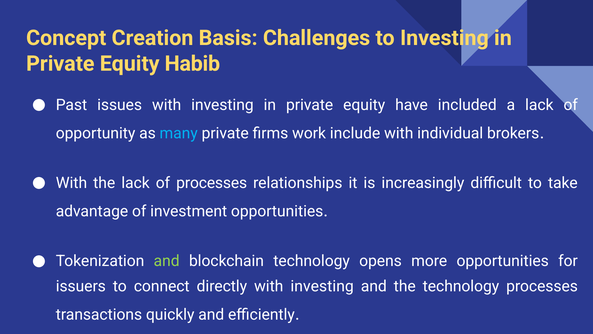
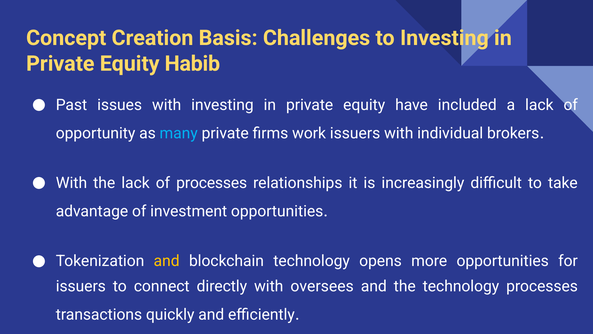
work include: include -> issuers
and at (167, 261) colour: light green -> yellow
directly with investing: investing -> oversees
